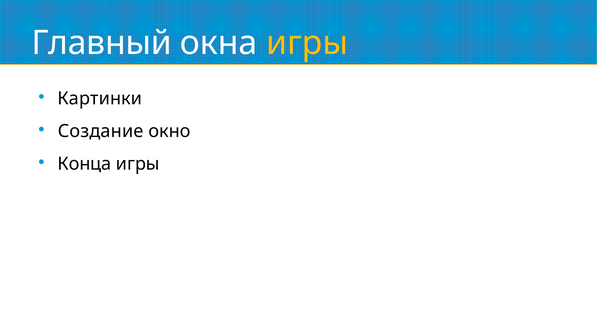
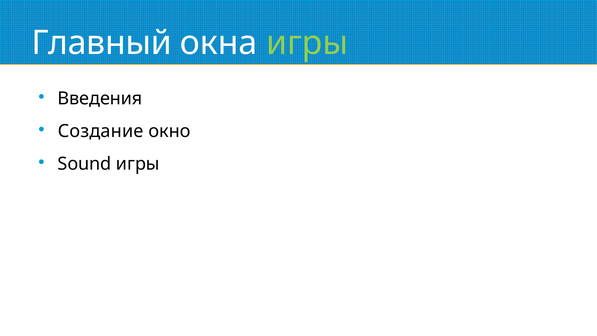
игры at (307, 43) colour: yellow -> light green
Картинки: Картинки -> Введения
Конца: Конца -> Sound
